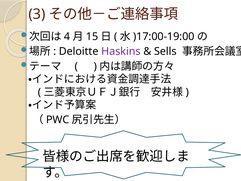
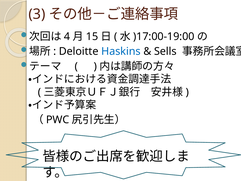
Haskins colour: purple -> blue
